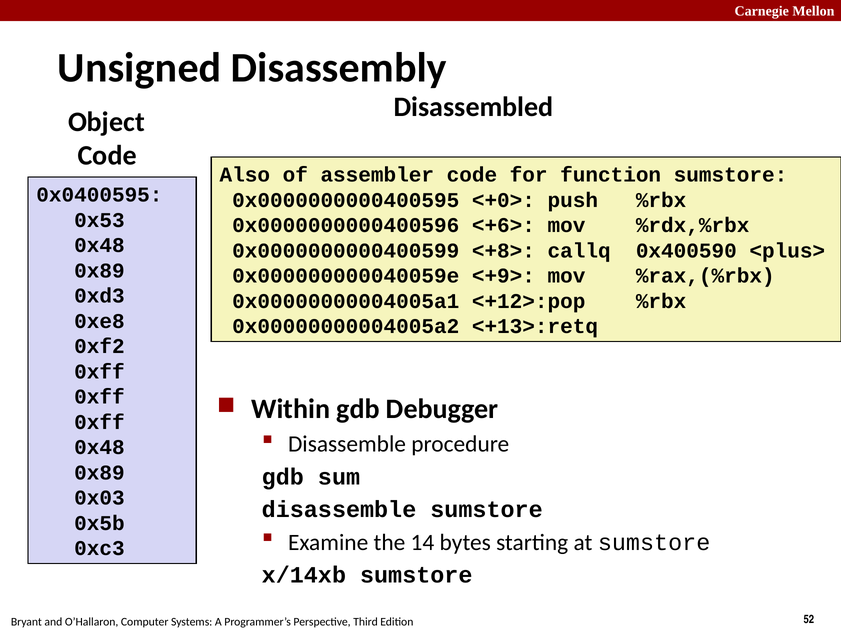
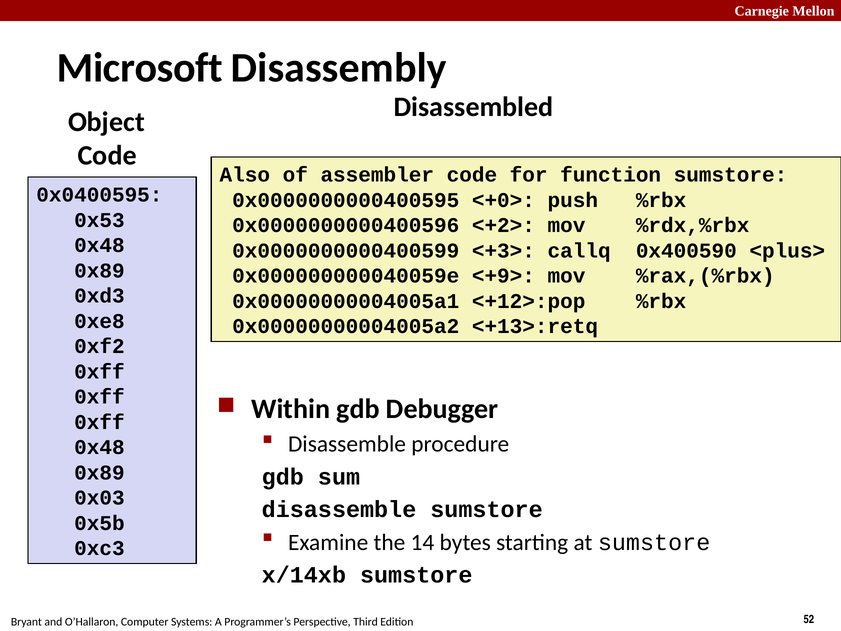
Unsigned: Unsigned -> Microsoft
<+6>: <+6> -> <+2>
<+8>: <+8> -> <+3>
